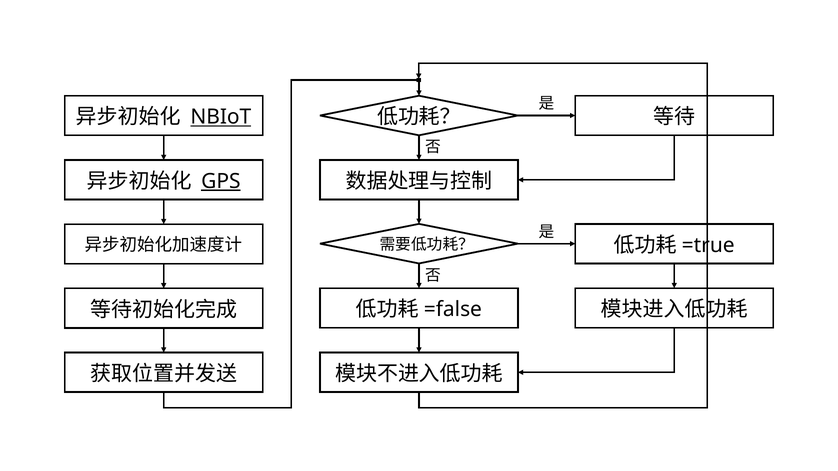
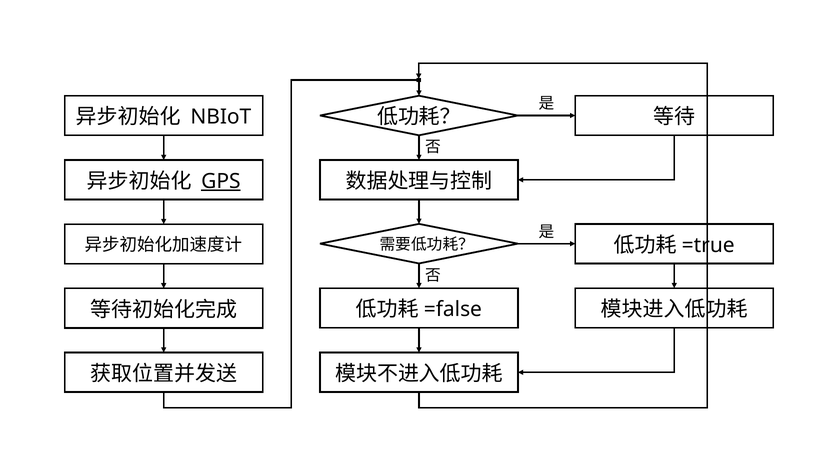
NBIoT underline: present -> none
